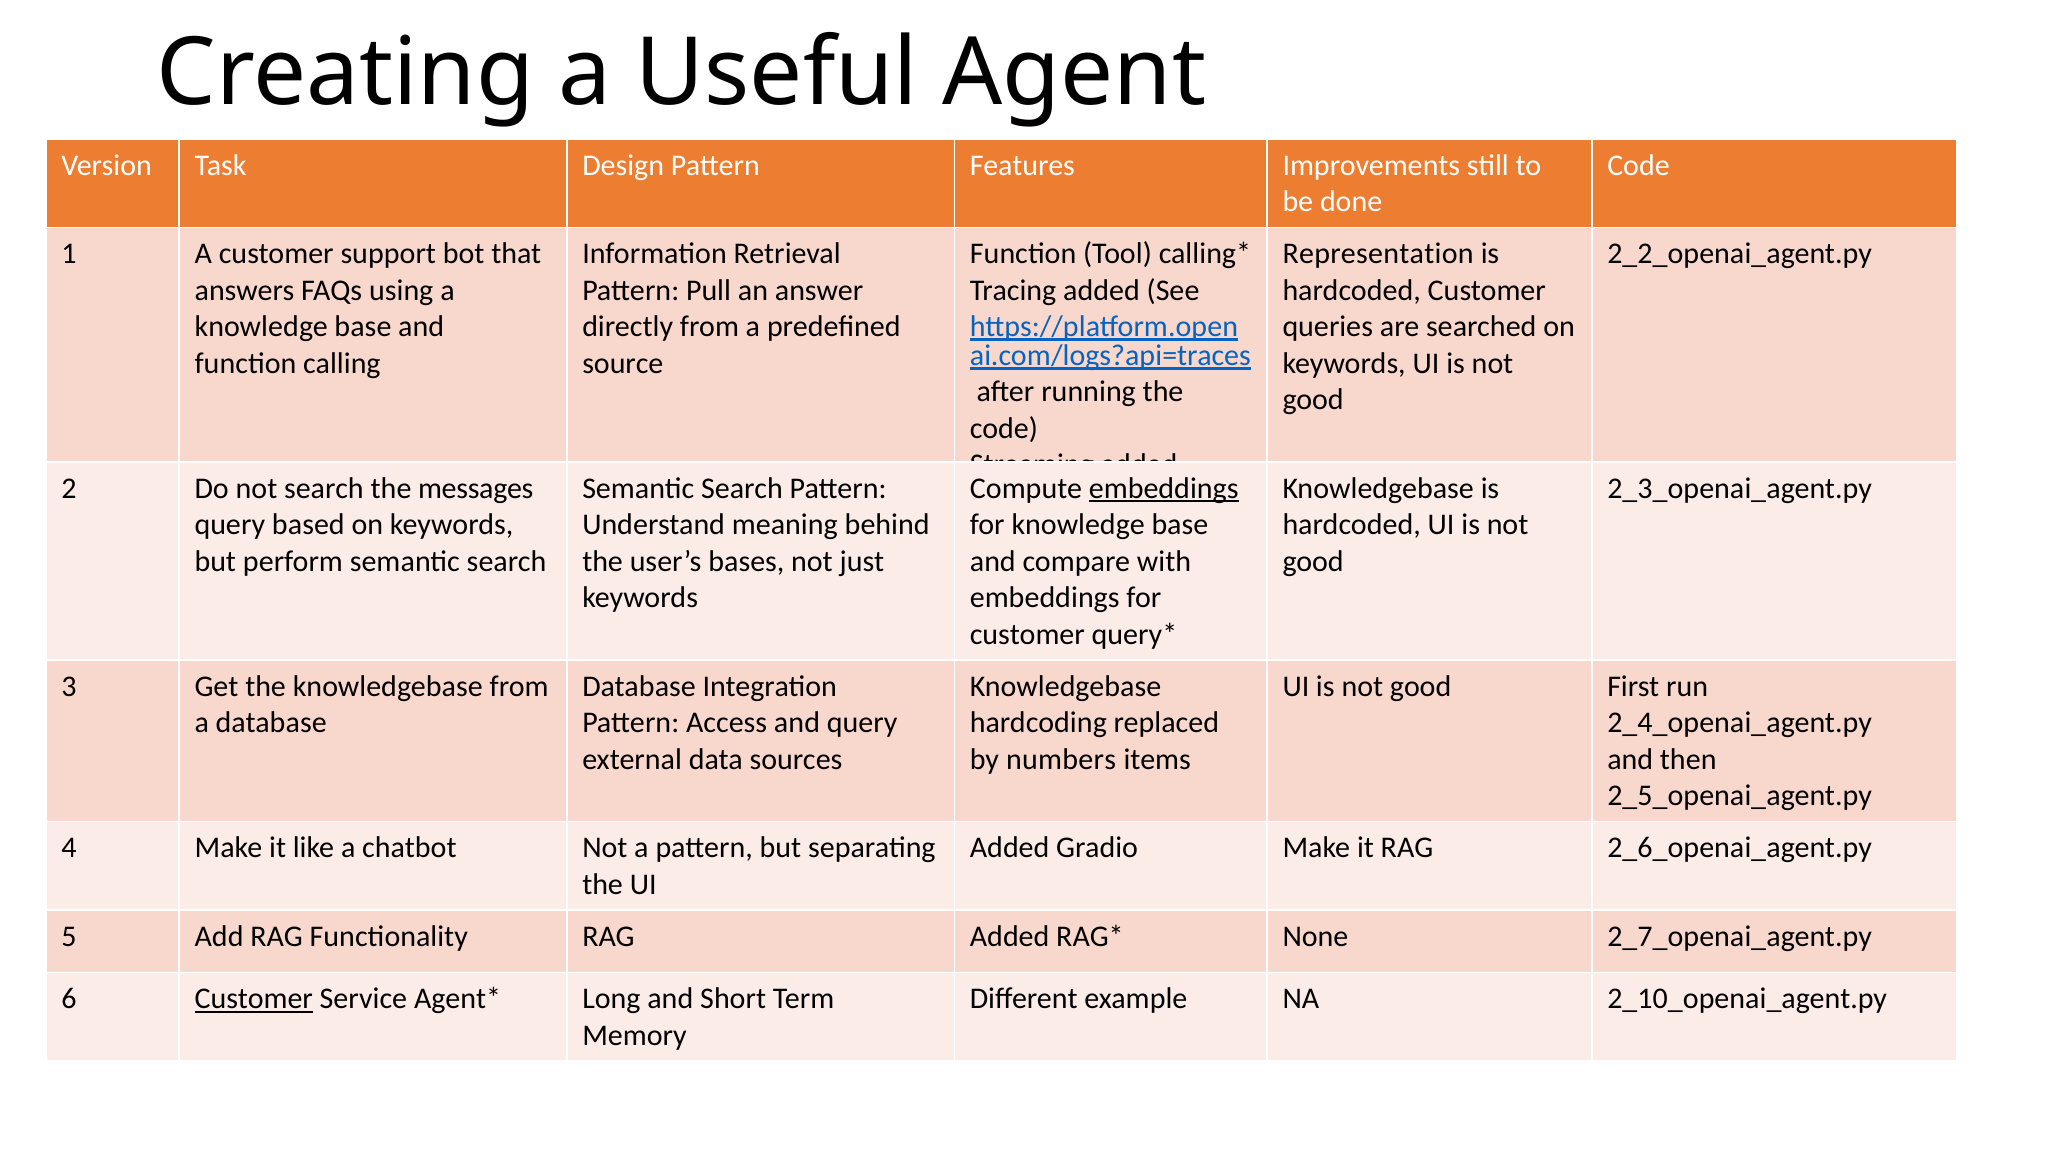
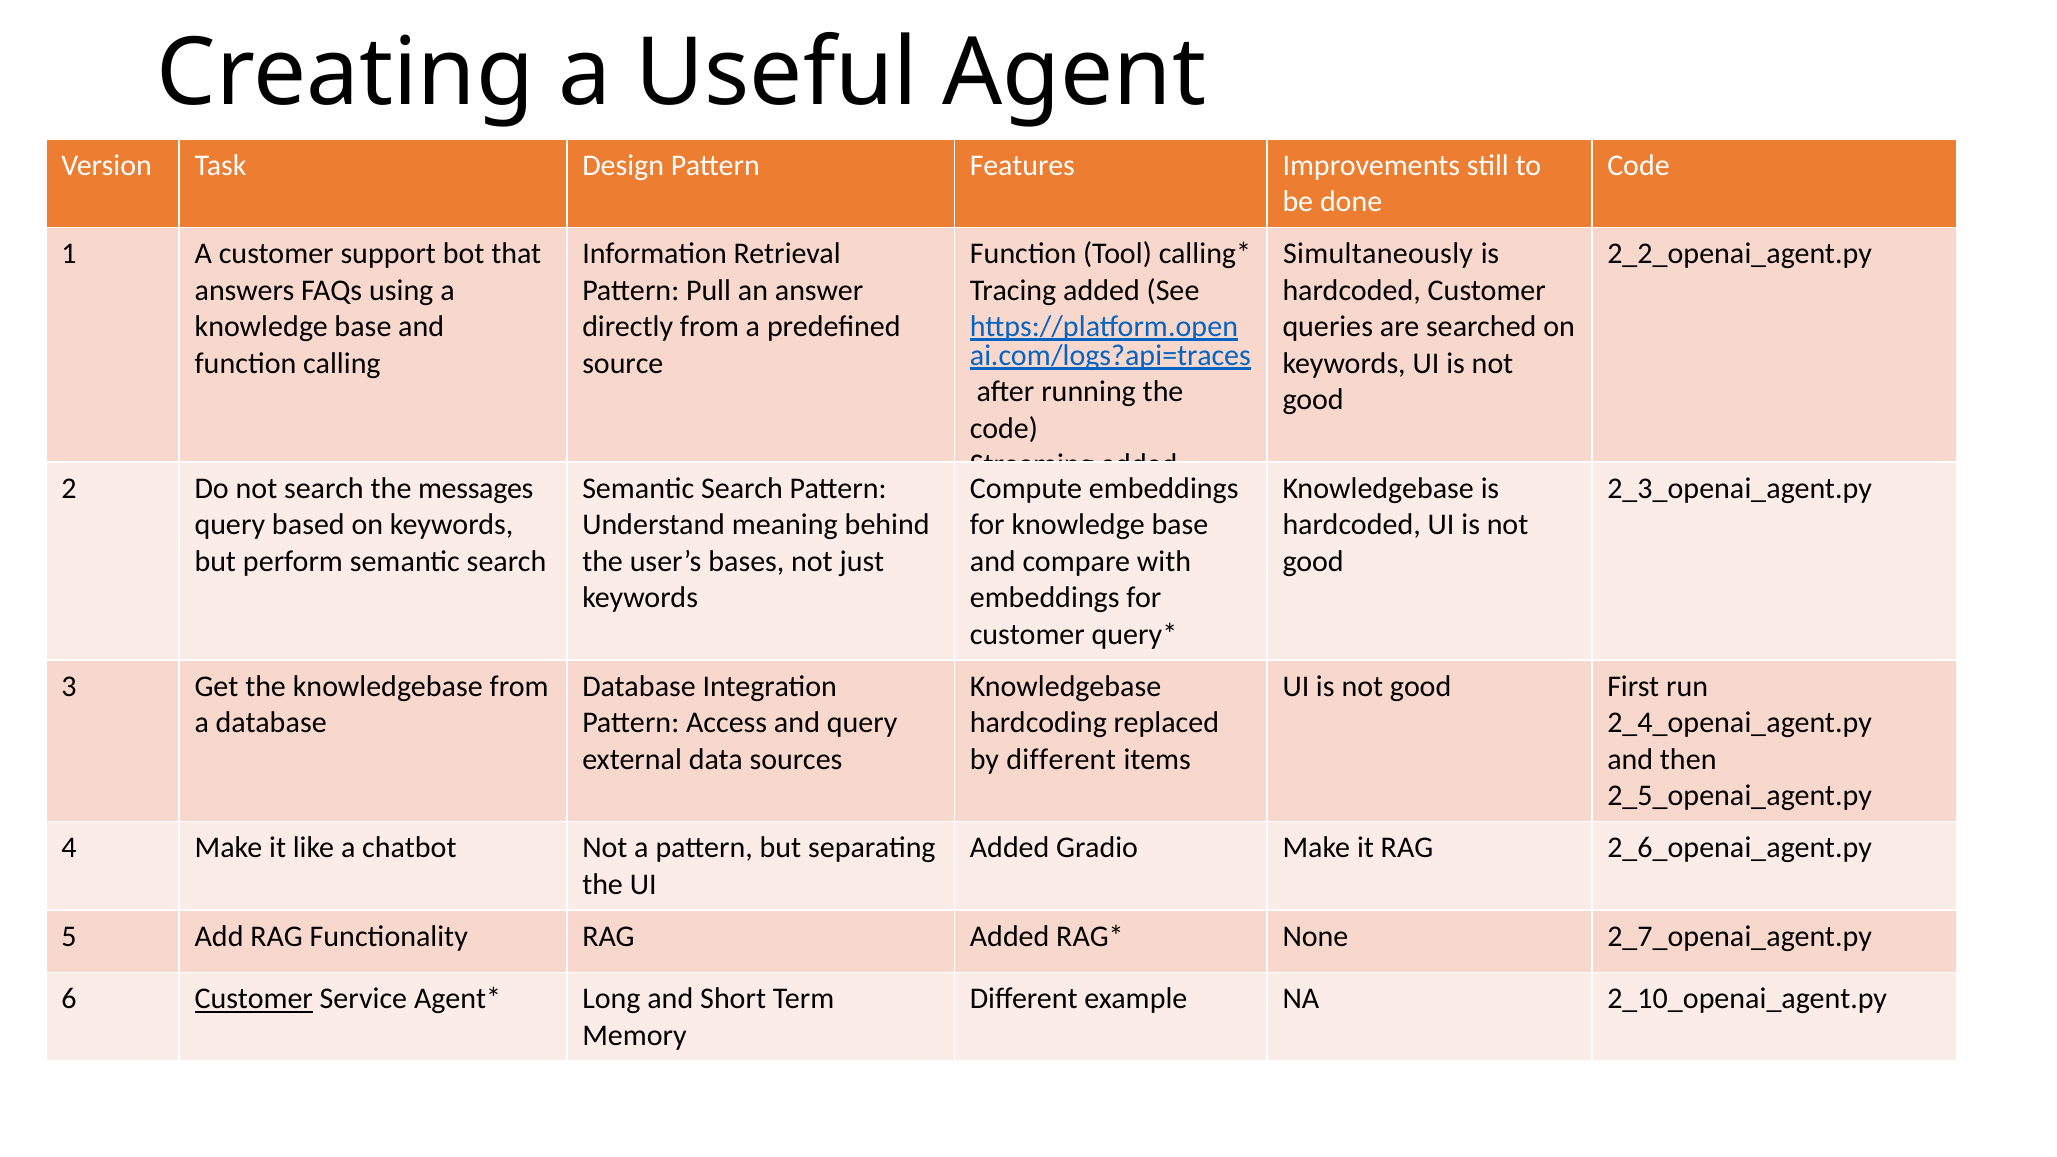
Representation: Representation -> Simultaneously
embeddings at (1164, 488) underline: present -> none
by numbers: numbers -> different
